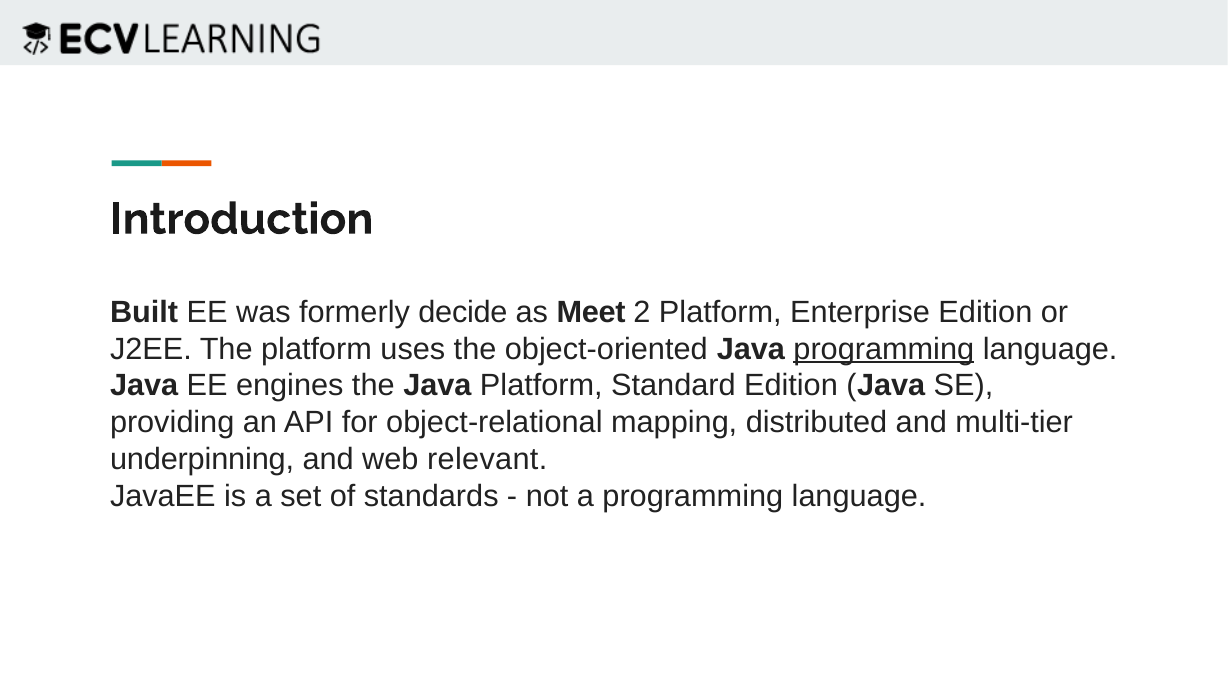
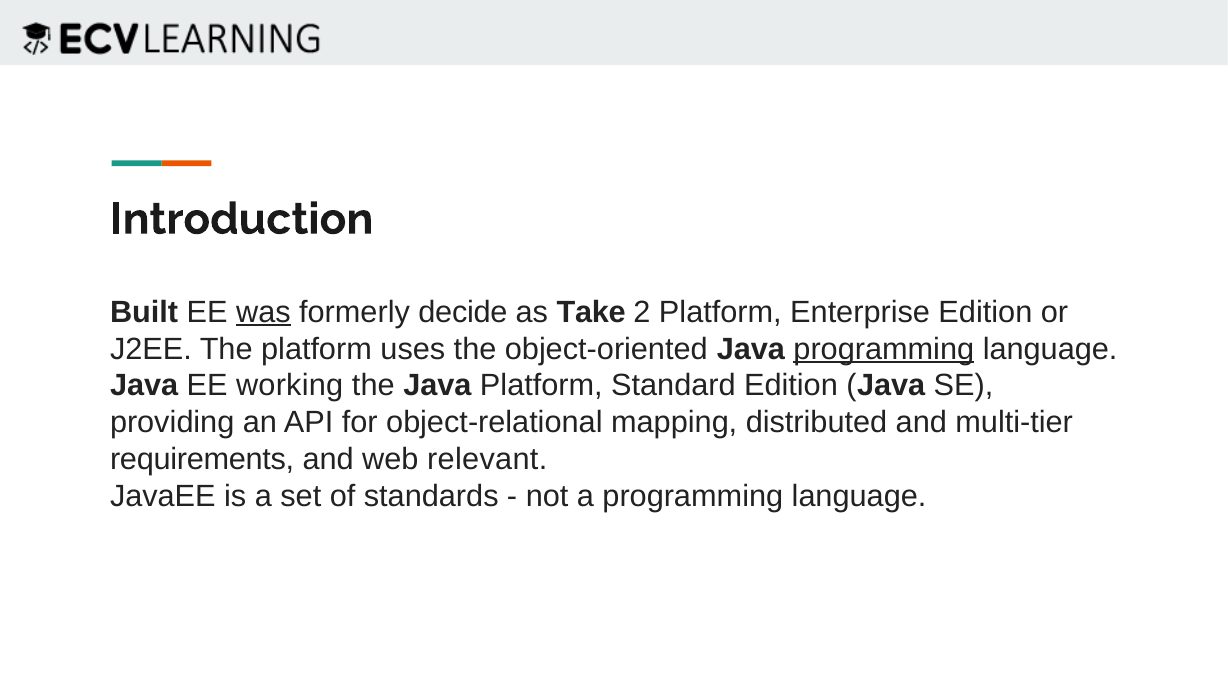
was underline: none -> present
Meet: Meet -> Take
engines: engines -> working
underpinning: underpinning -> requirements
